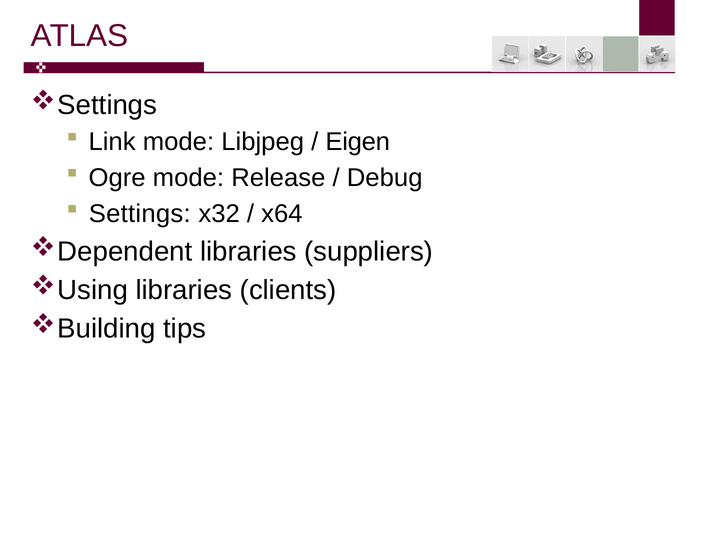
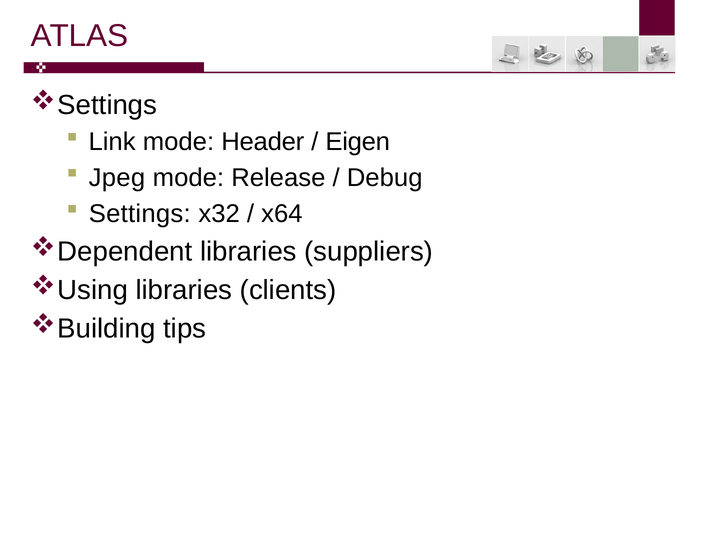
Libjpeg: Libjpeg -> Header
Ogre: Ogre -> Jpeg
